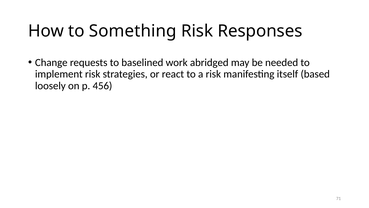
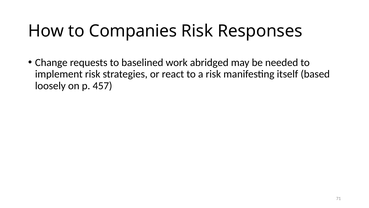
Something: Something -> Companies
456: 456 -> 457
